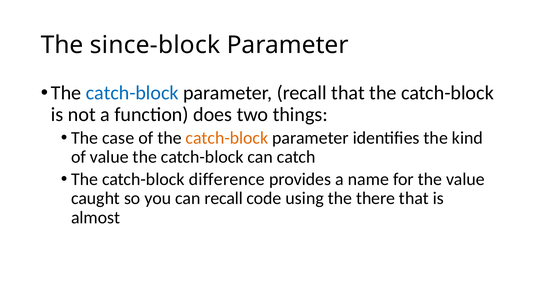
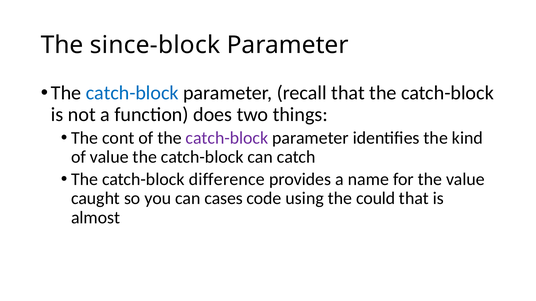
case: case -> cont
catch-block at (227, 138) colour: orange -> purple
can recall: recall -> cases
there: there -> could
